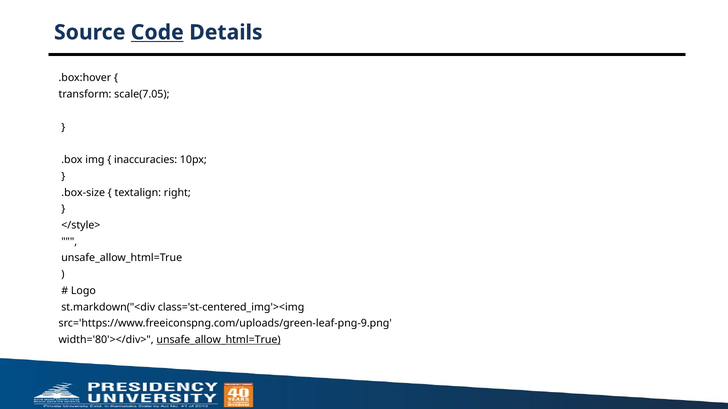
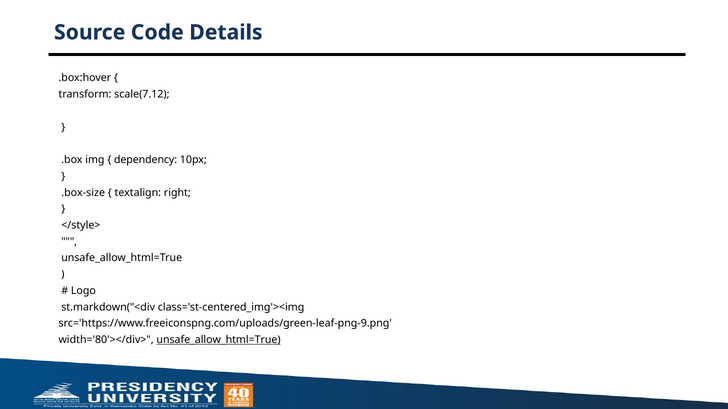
Code underline: present -> none
scale(7.05: scale(7.05 -> scale(7.12
inaccuracies: inaccuracies -> dependency
